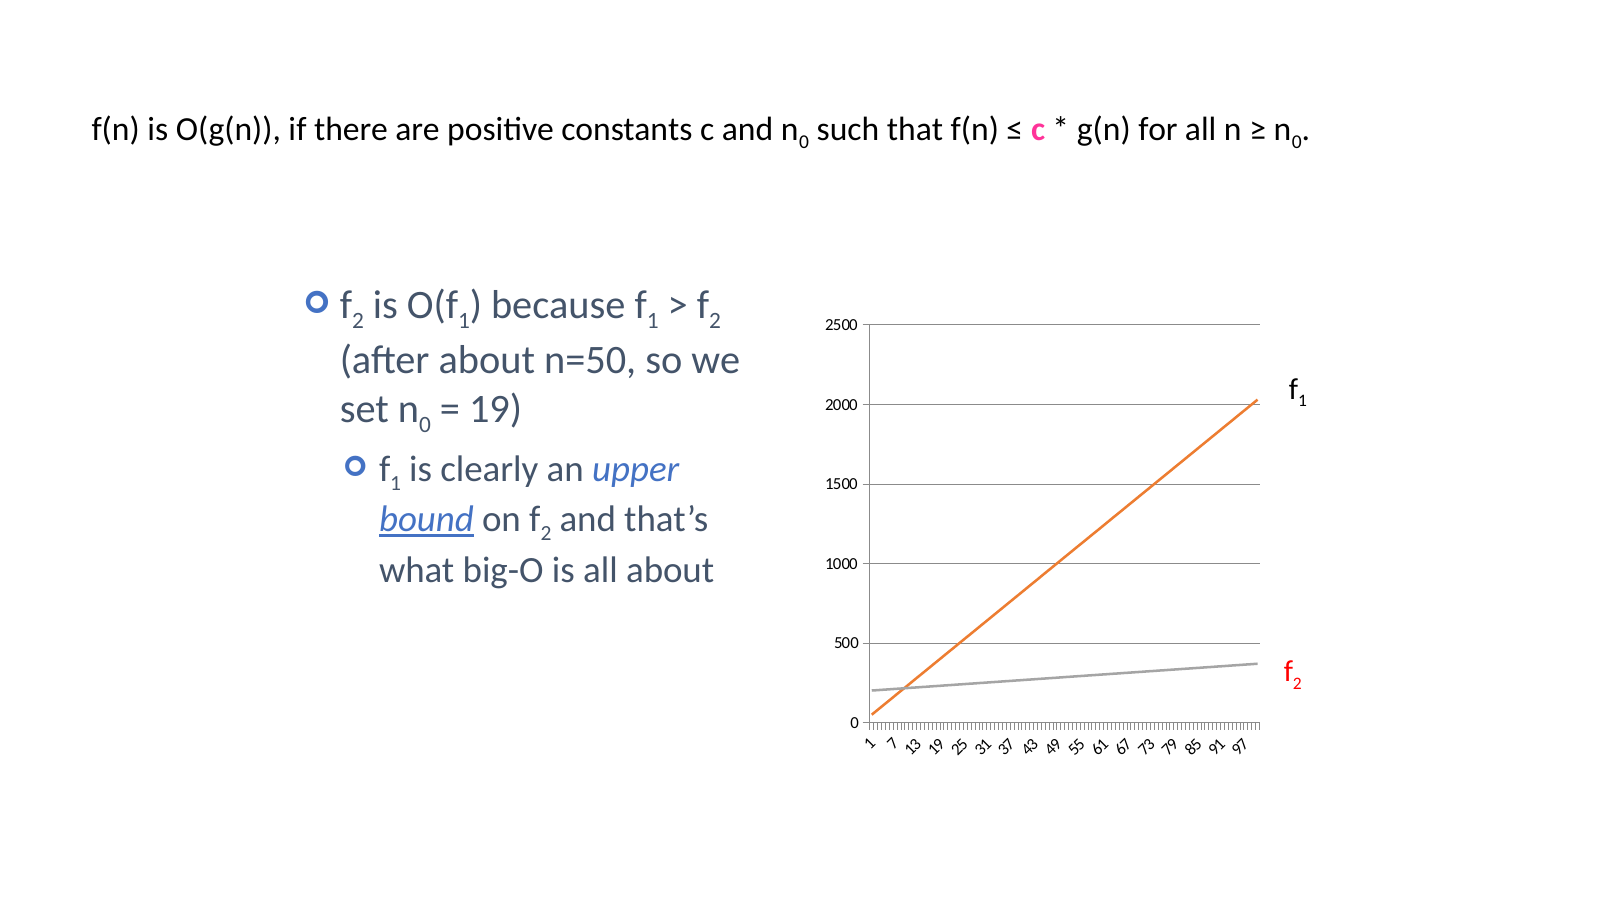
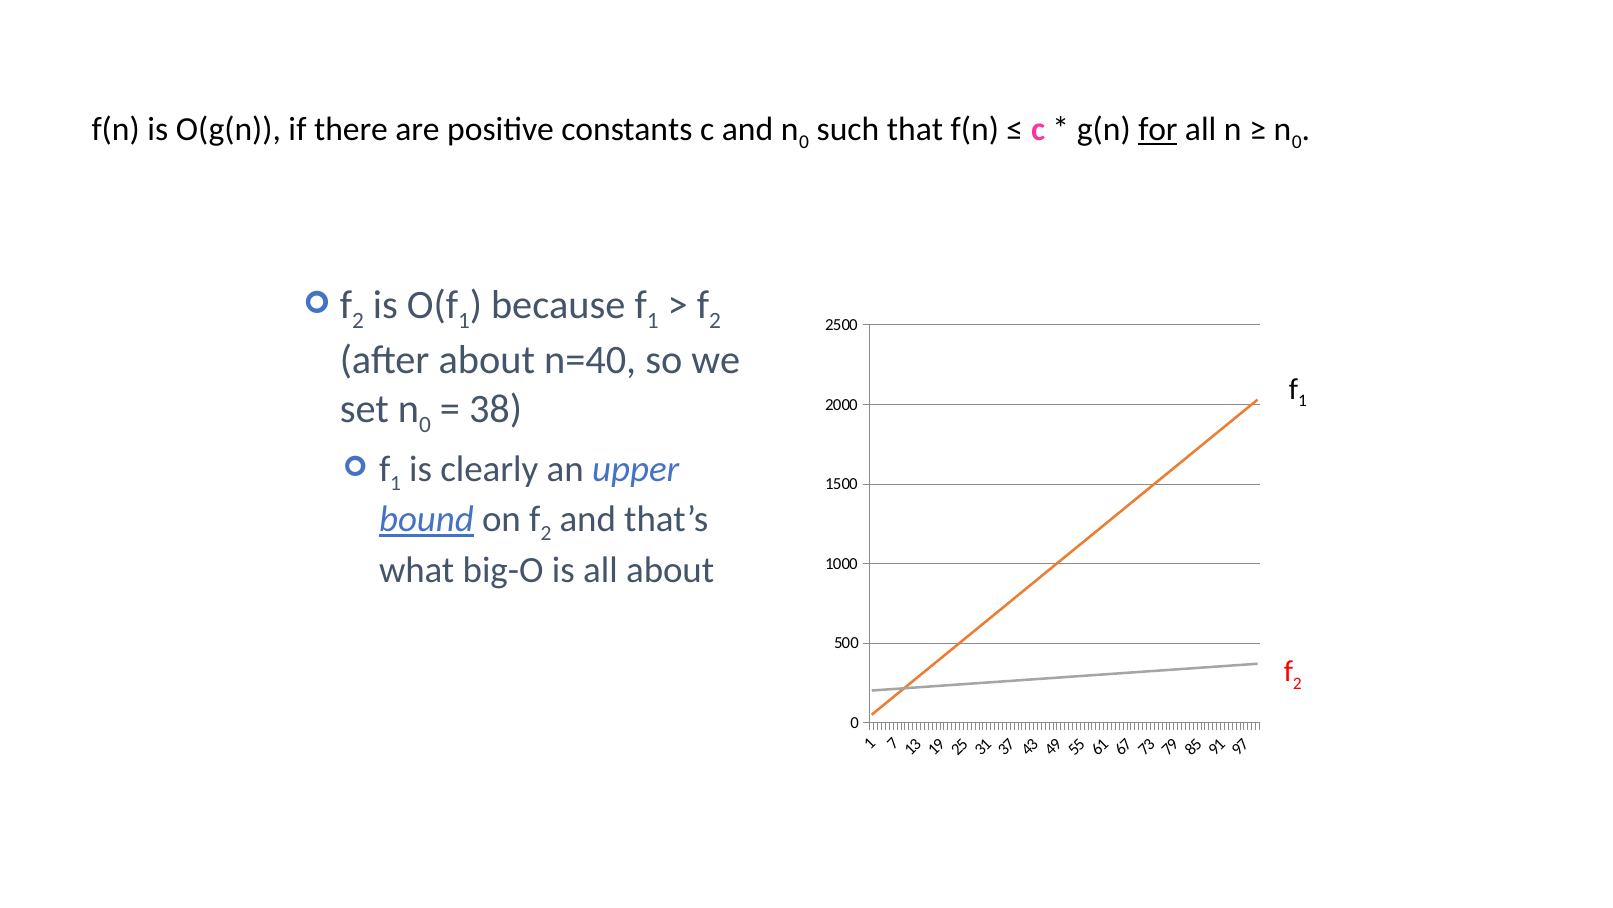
for underline: none -> present
n=50: n=50 -> n=40
19: 19 -> 38
